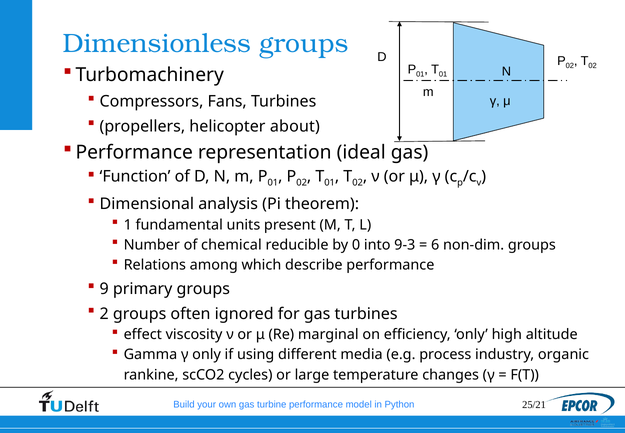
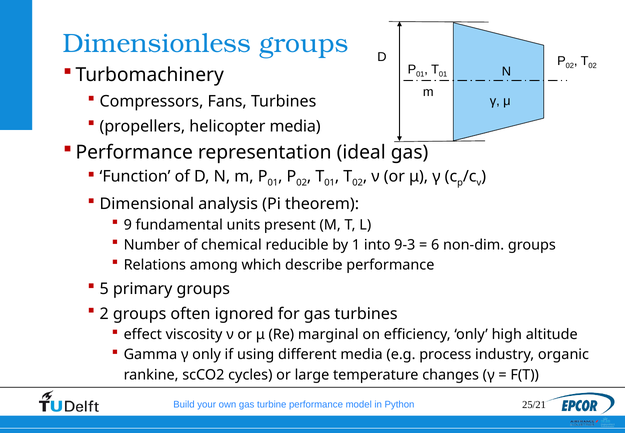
helicopter about: about -> media
1: 1 -> 9
0: 0 -> 1
9: 9 -> 5
